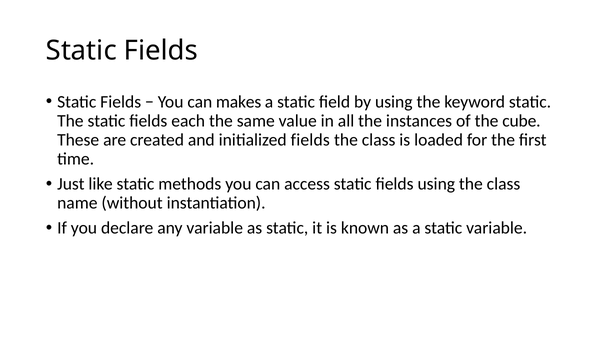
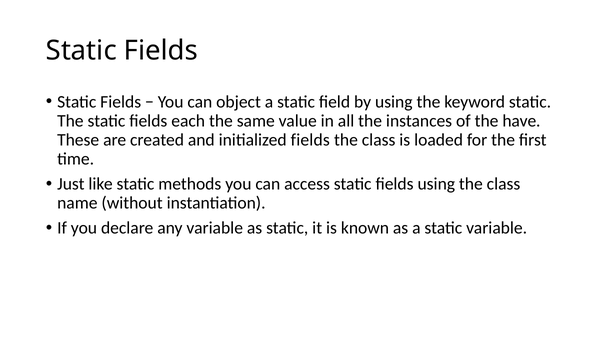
makes: makes -> object
cube: cube -> have
